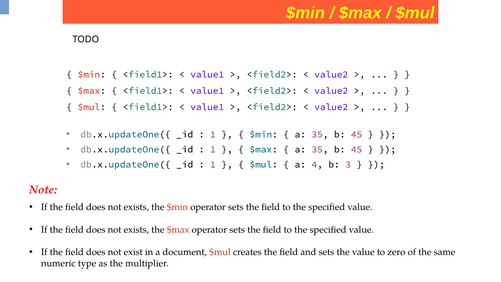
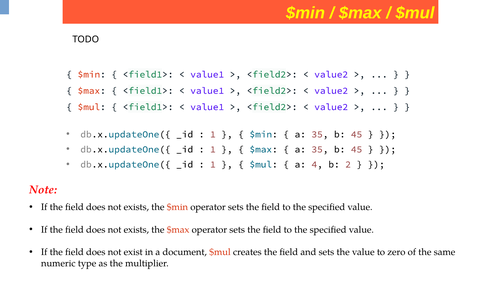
3: 3 -> 2
